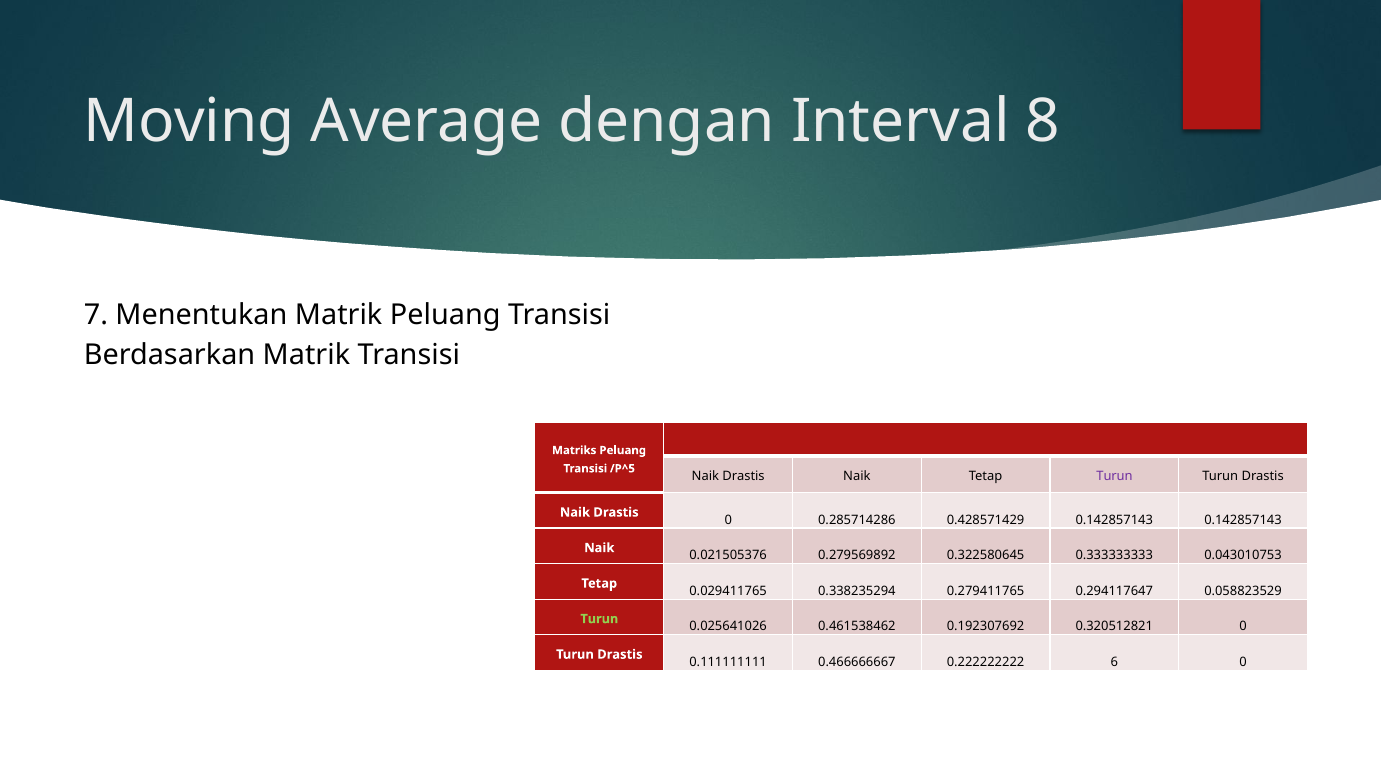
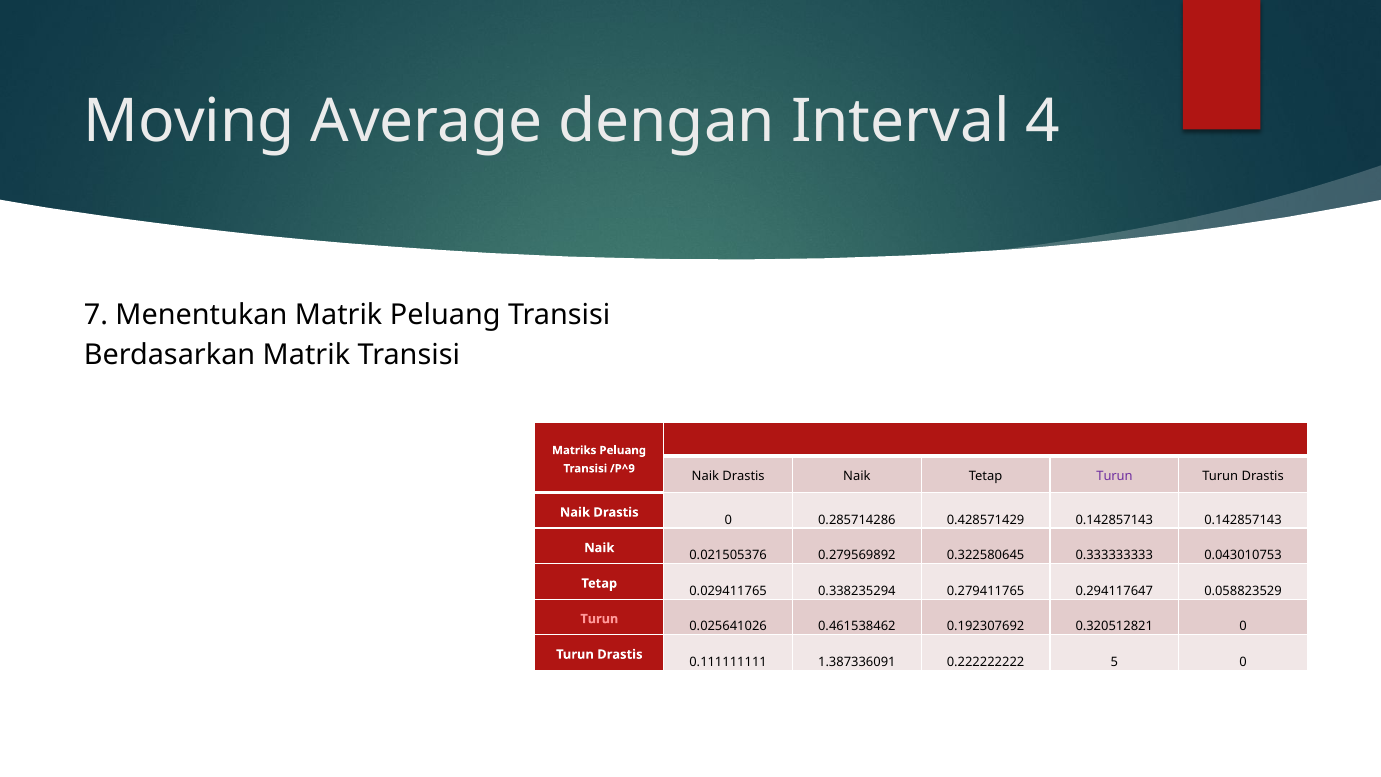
8: 8 -> 4
/P^5: /P^5 -> /P^9
Turun at (599, 619) colour: light green -> pink
0.466666667: 0.466666667 -> 1.387336091
6: 6 -> 5
